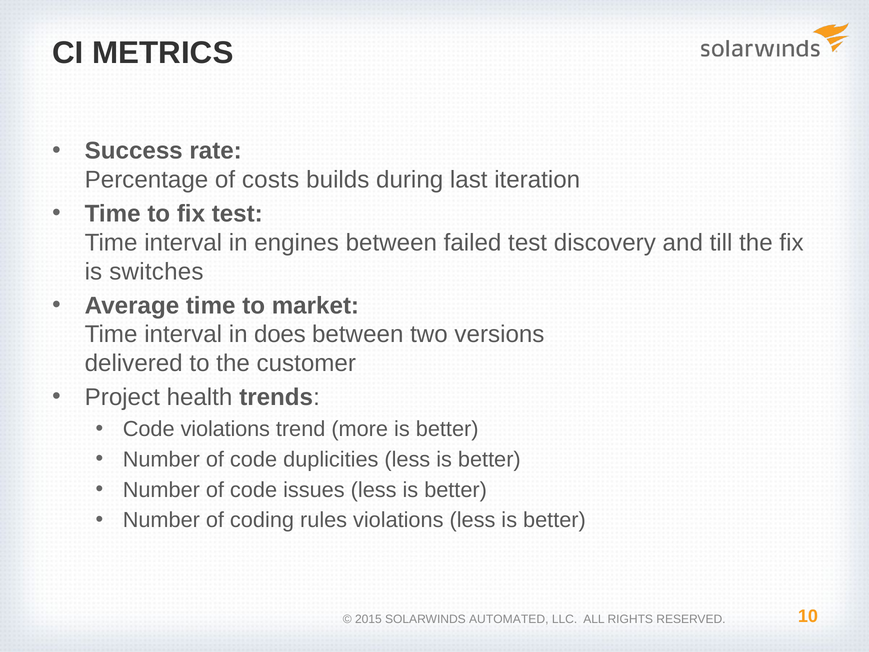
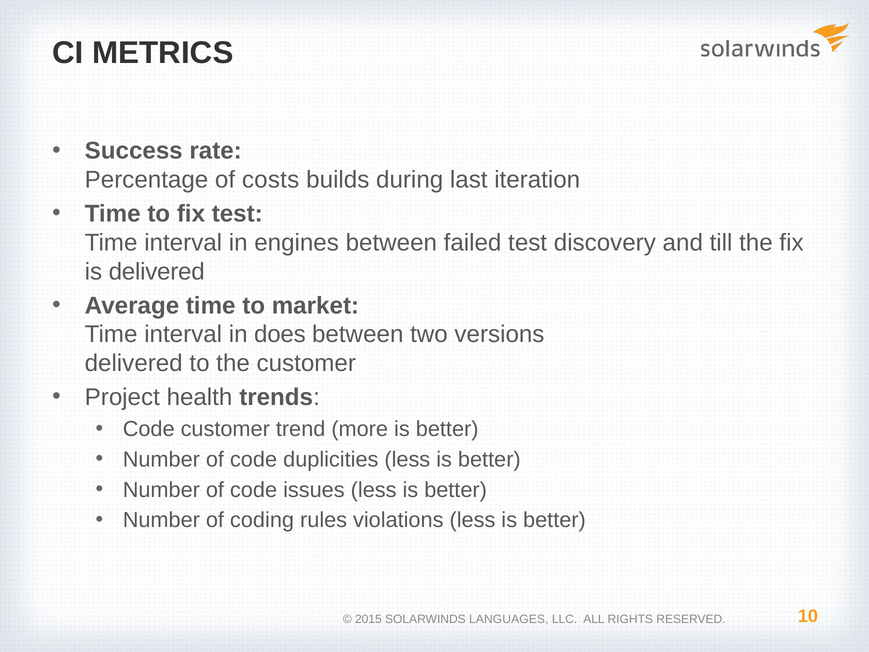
is switches: switches -> delivered
Code violations: violations -> customer
AUTOMATED: AUTOMATED -> LANGUAGES
